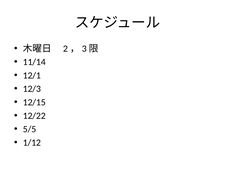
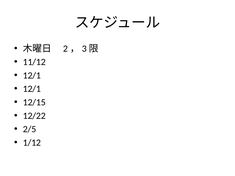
11/14: 11/14 -> 11/12
12/3 at (32, 89): 12/3 -> 12/1
5/5: 5/5 -> 2/5
